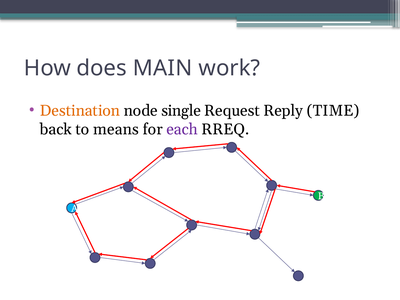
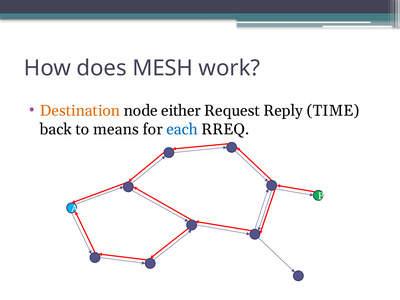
MAIN: MAIN -> MESH
single: single -> either
each colour: purple -> blue
